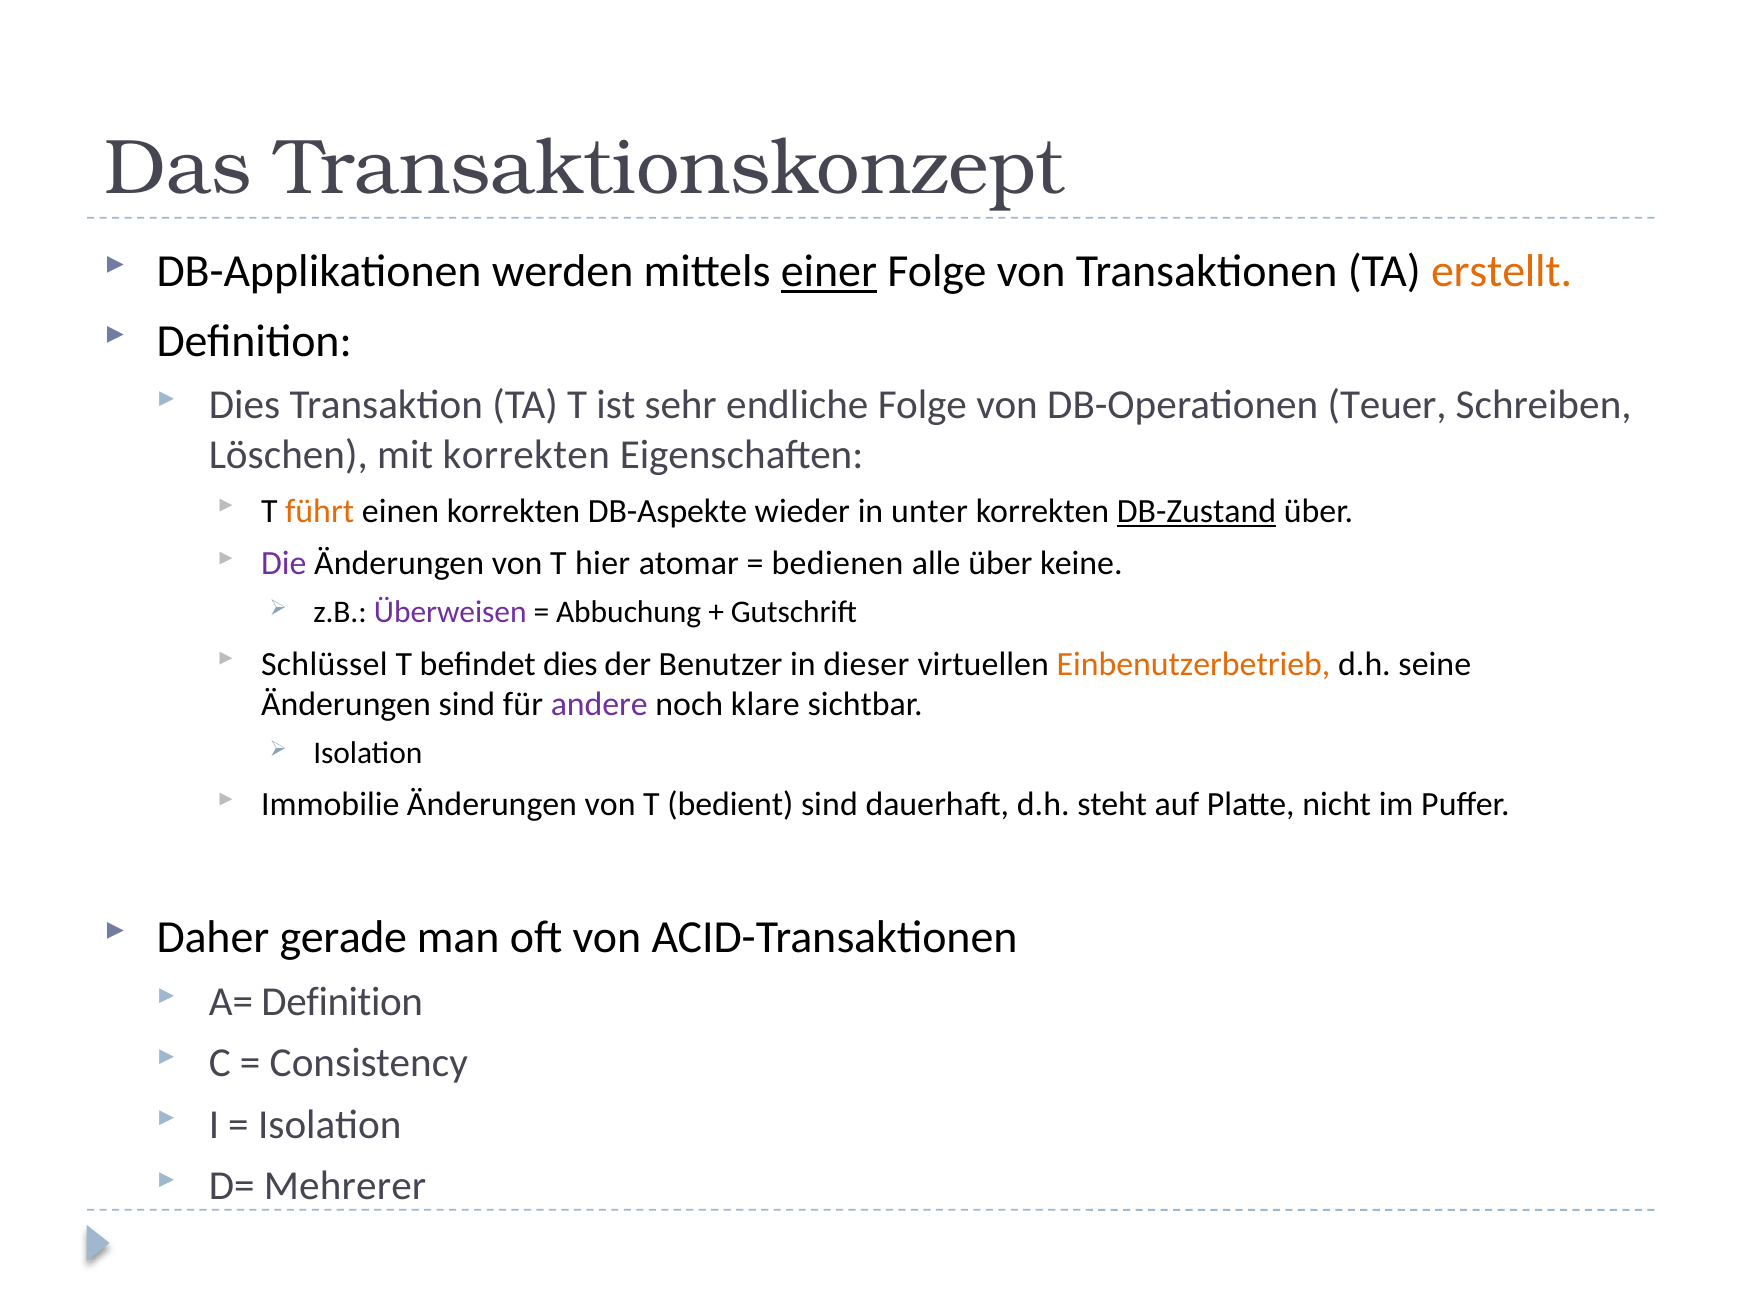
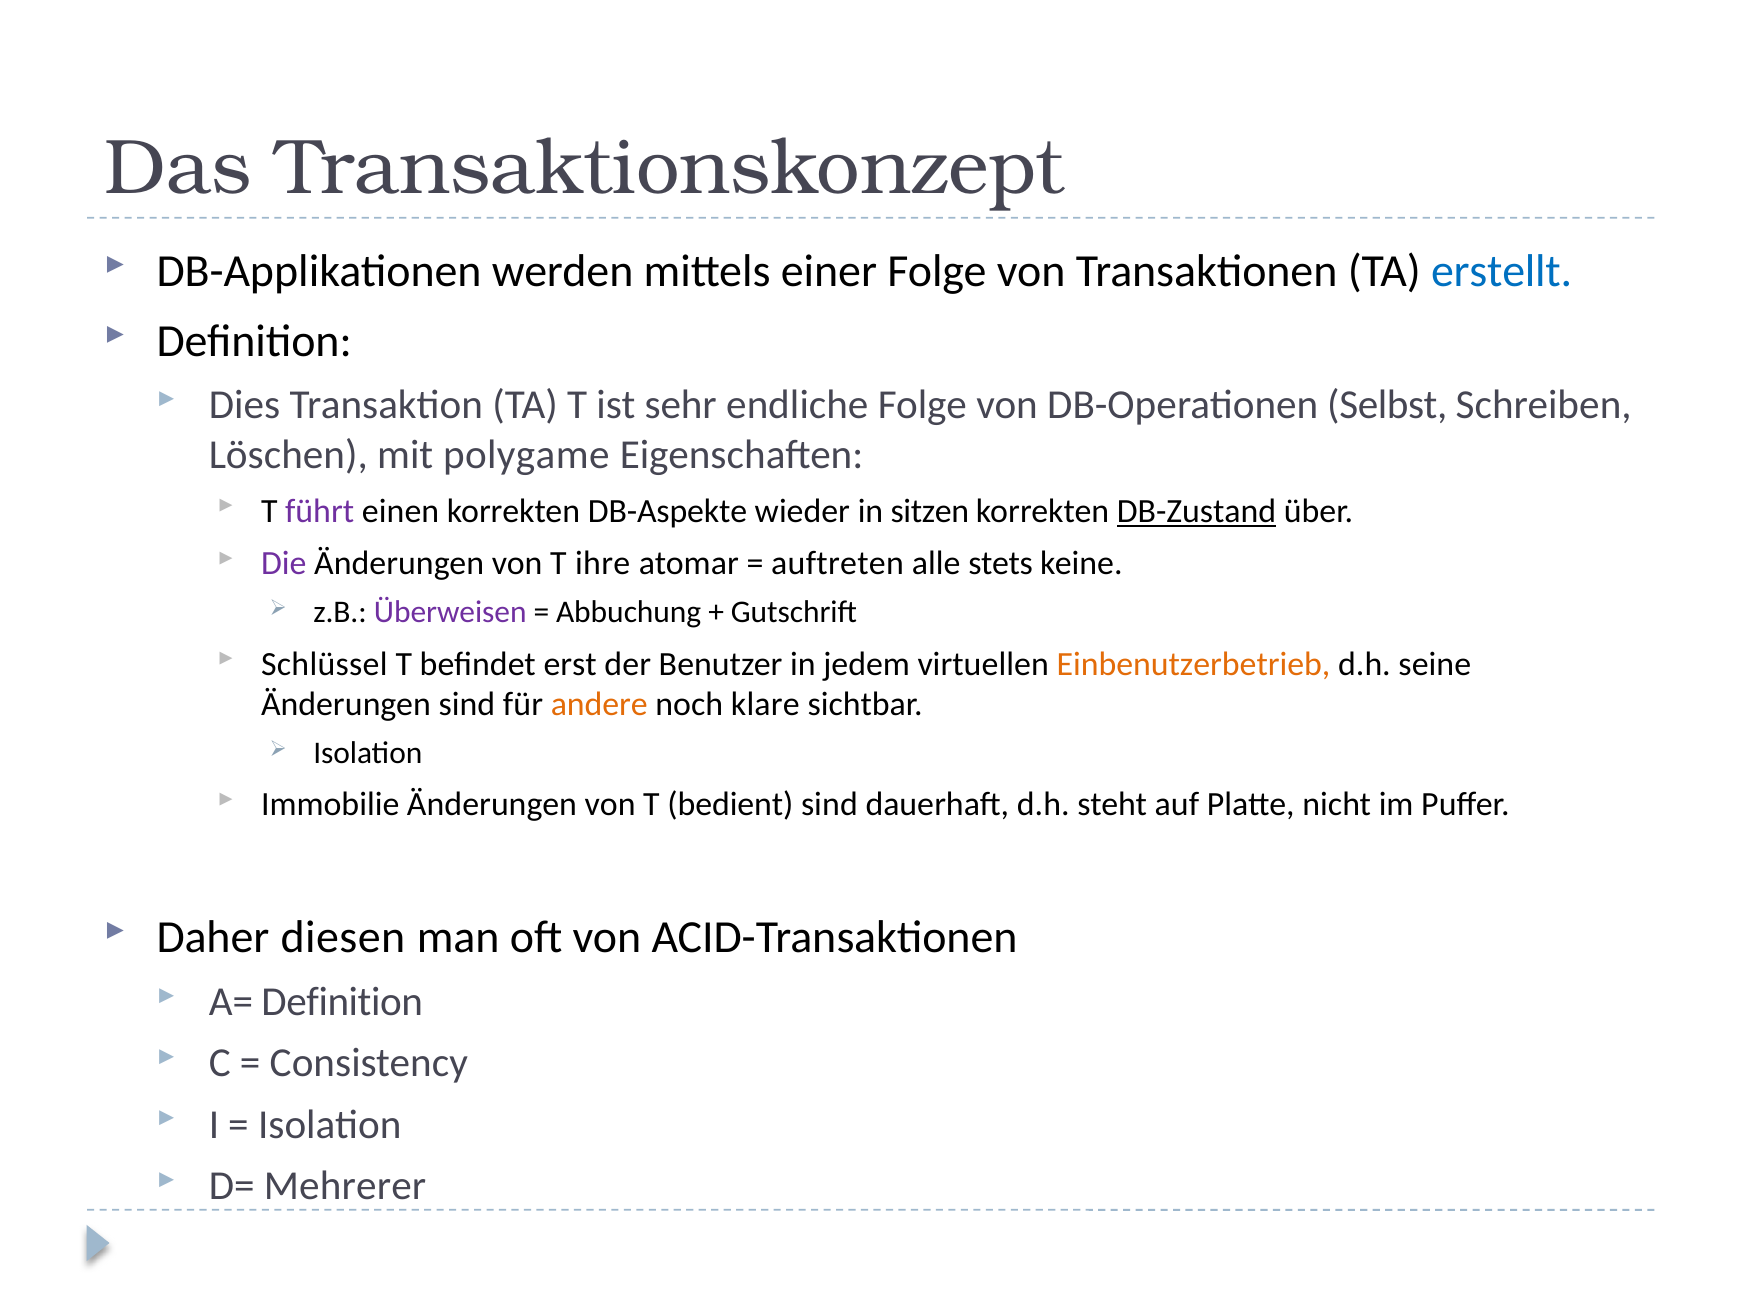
einer underline: present -> none
erstellt colour: orange -> blue
Teuer: Teuer -> Selbst
mit korrekten: korrekten -> polygame
führt colour: orange -> purple
unter: unter -> sitzen
hier: hier -> ihre
bedienen: bedienen -> auftreten
alle über: über -> stets
befindet dies: dies -> erst
dieser: dieser -> jedem
andere colour: purple -> orange
gerade: gerade -> diesen
